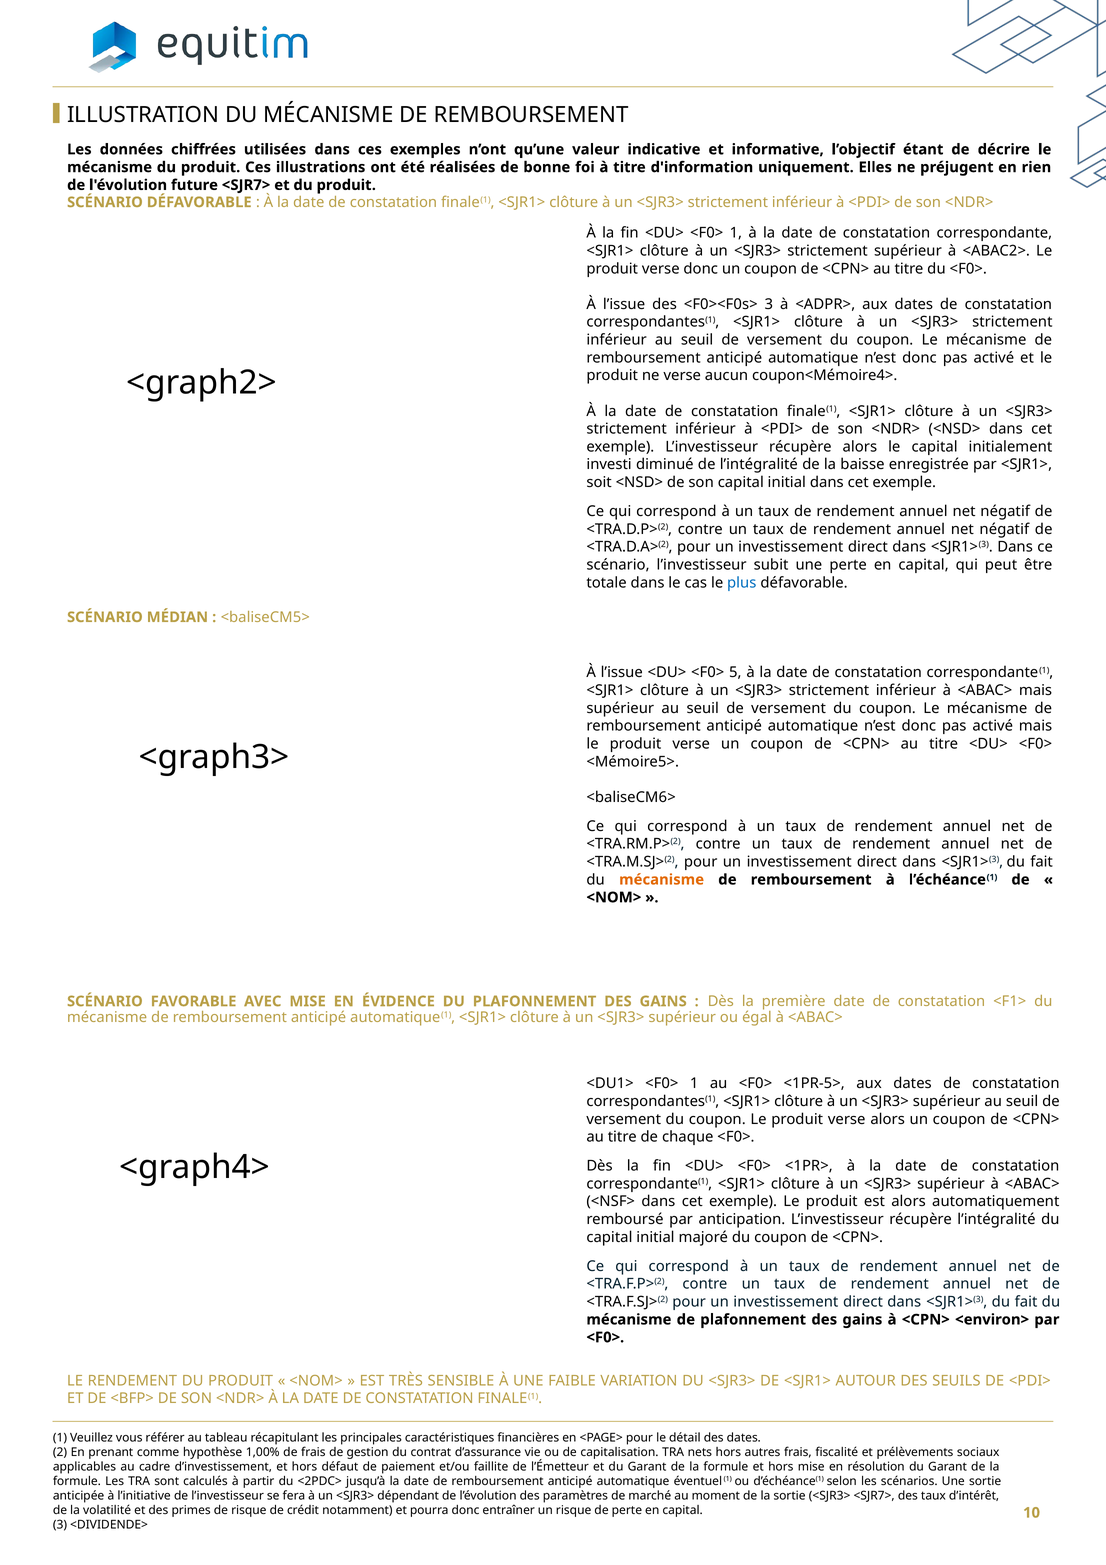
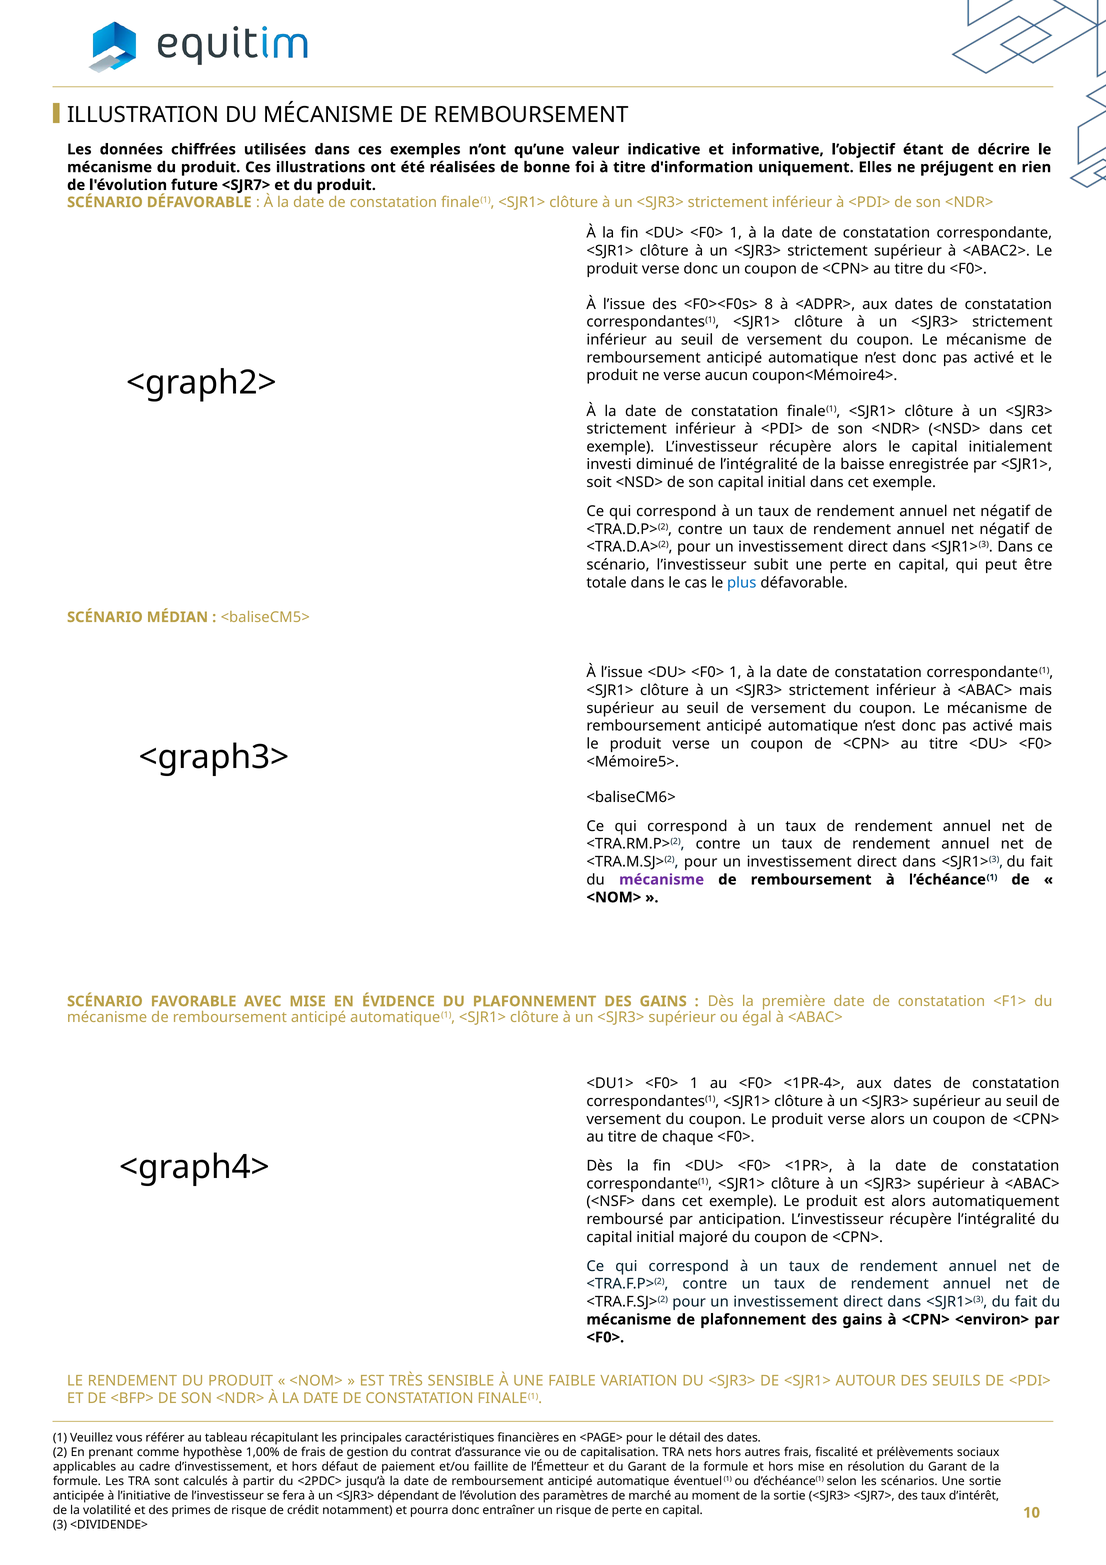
<F0><F0s> 3: 3 -> 8
l’issue <DU> <F0> 5: 5 -> 1
mécanisme at (662, 879) colour: orange -> purple
<1PR-5>: <1PR-5> -> <1PR-4>
